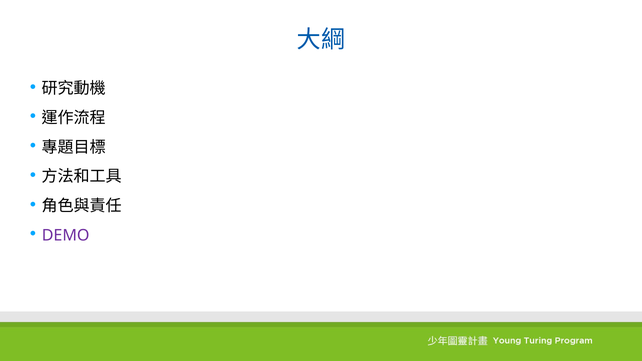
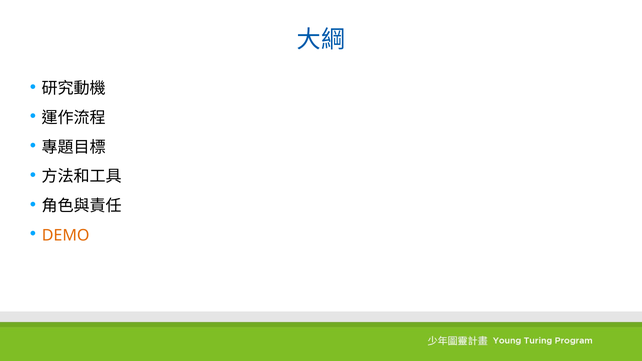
DEMO colour: purple -> orange
